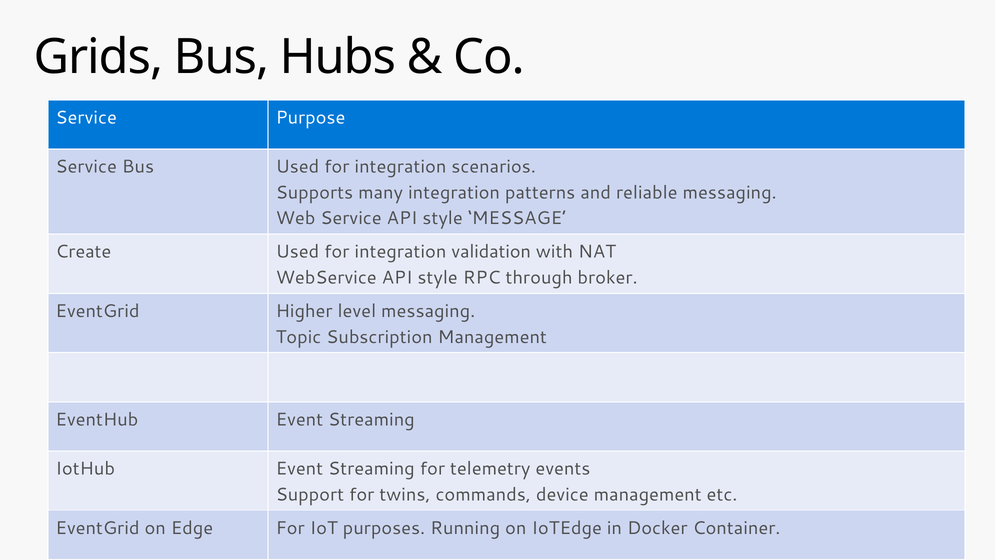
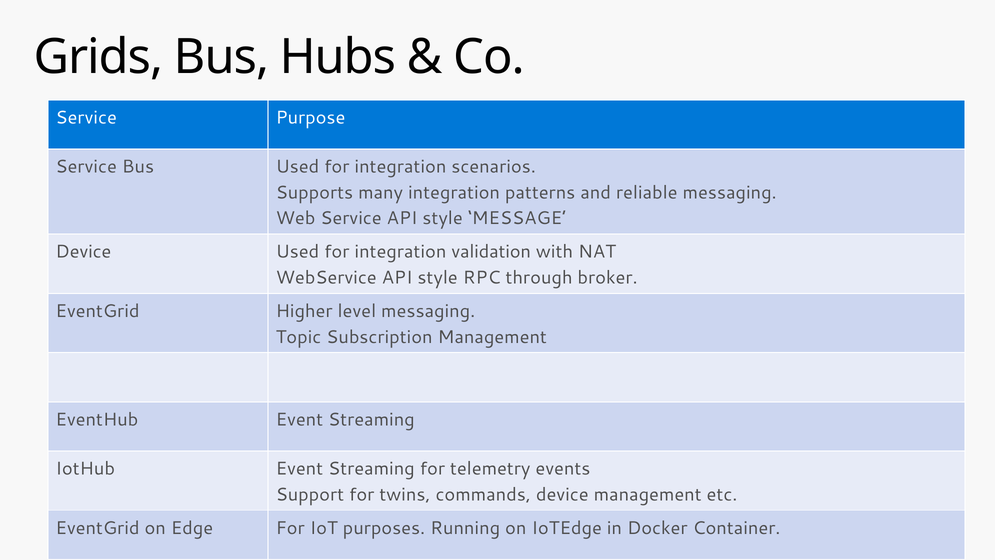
Create at (83, 252): Create -> Device
